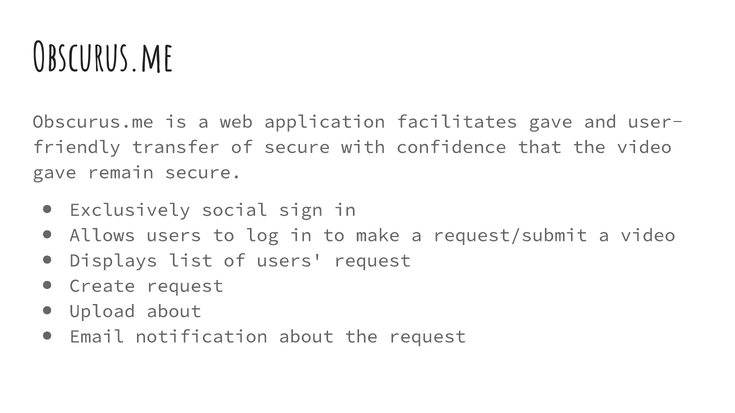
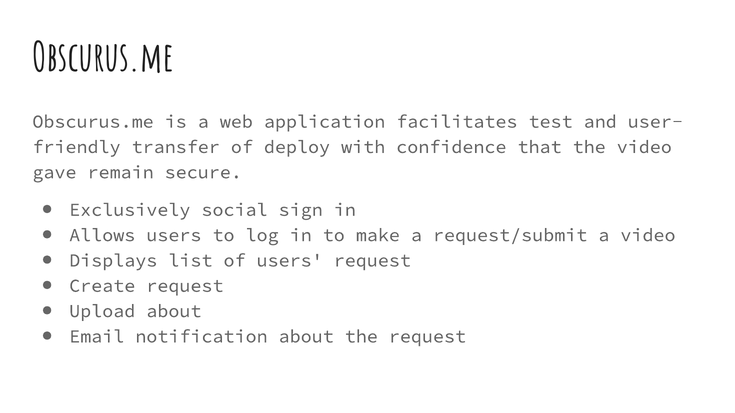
facilitates gave: gave -> test
of secure: secure -> deploy
